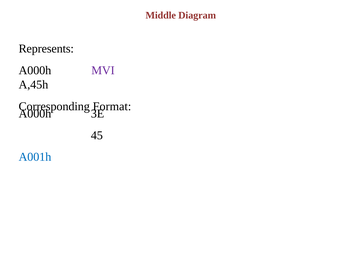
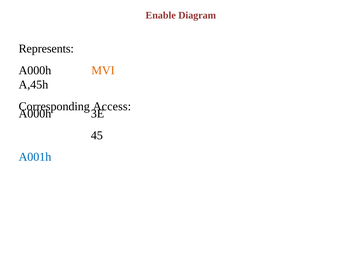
Middle: Middle -> Enable
MVI colour: purple -> orange
Format: Format -> Access
